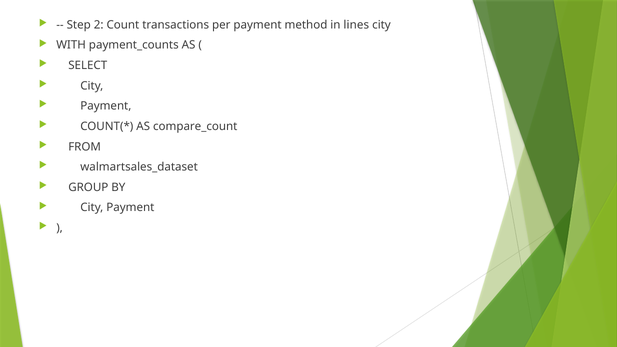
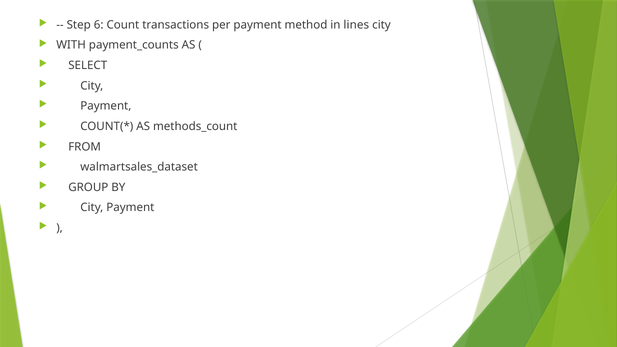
2: 2 -> 6
compare_count: compare_count -> methods_count
